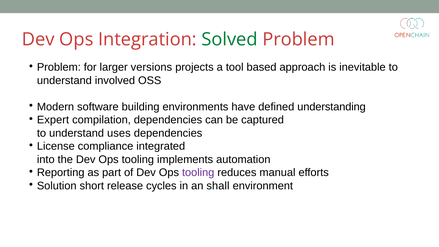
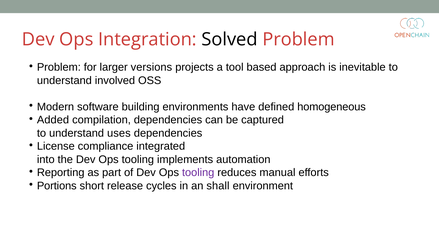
Solved colour: green -> black
understanding: understanding -> homogeneous
Expert: Expert -> Added
Solution: Solution -> Portions
